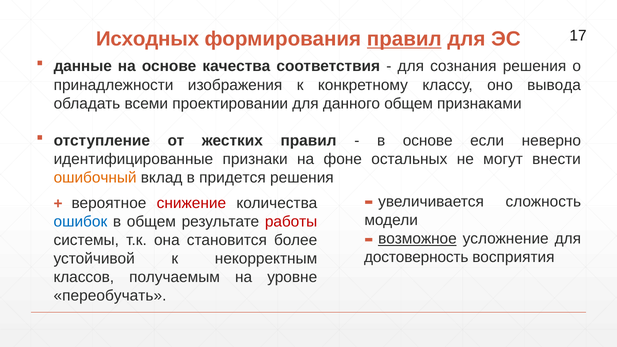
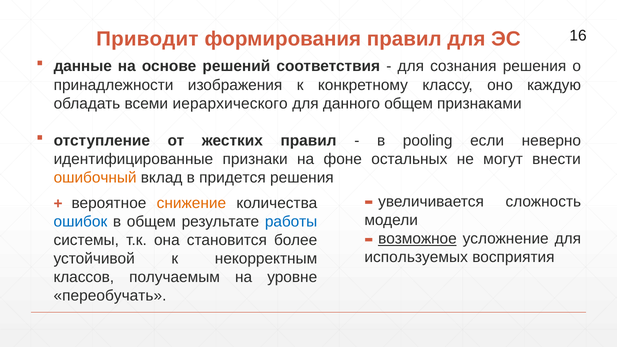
Исходных: Исходных -> Приводит
правил at (404, 39) underline: present -> none
17: 17 -> 16
качества: качества -> решений
вывода: вывода -> каждую
проектировании: проектировании -> иерархического
в основе: основе -> pooling
снижение colour: red -> orange
работы colour: red -> blue
достоверность: достоверность -> используемых
